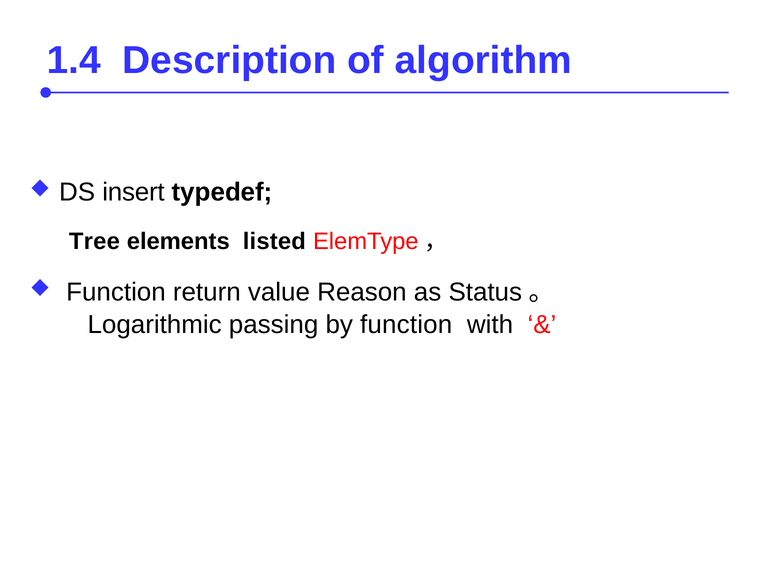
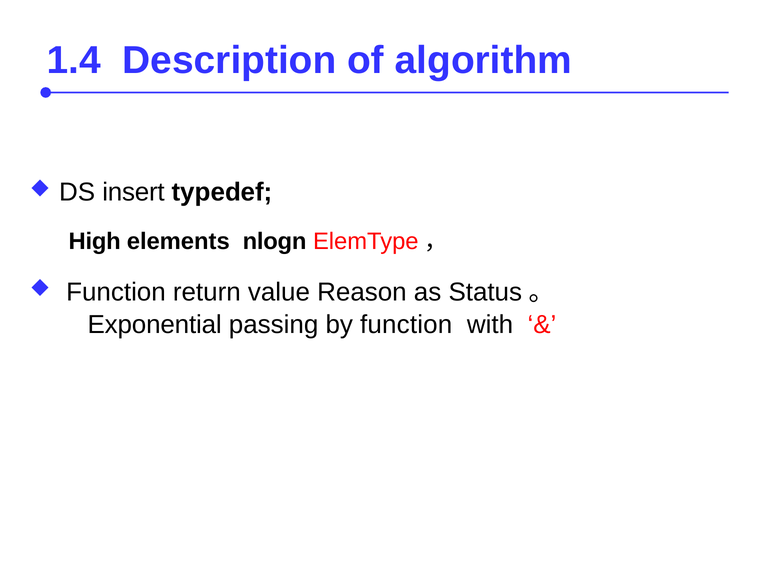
Tree: Tree -> High
listed: listed -> nlogn
Logarithmic: Logarithmic -> Exponential
